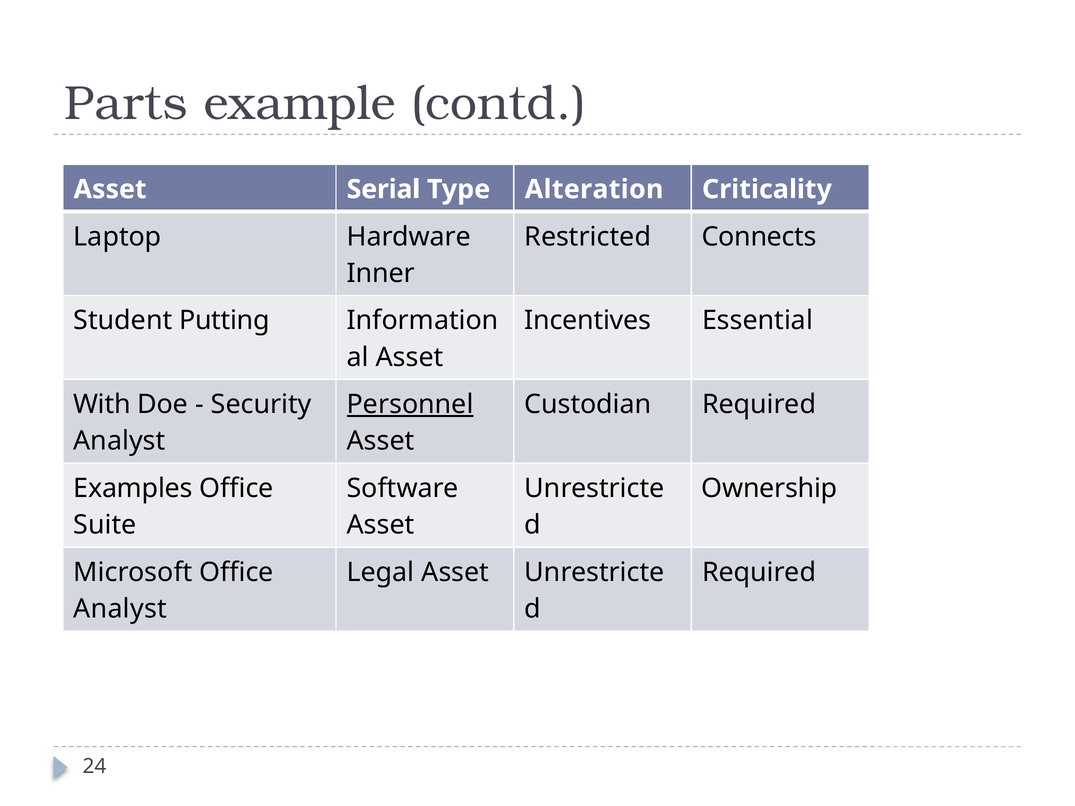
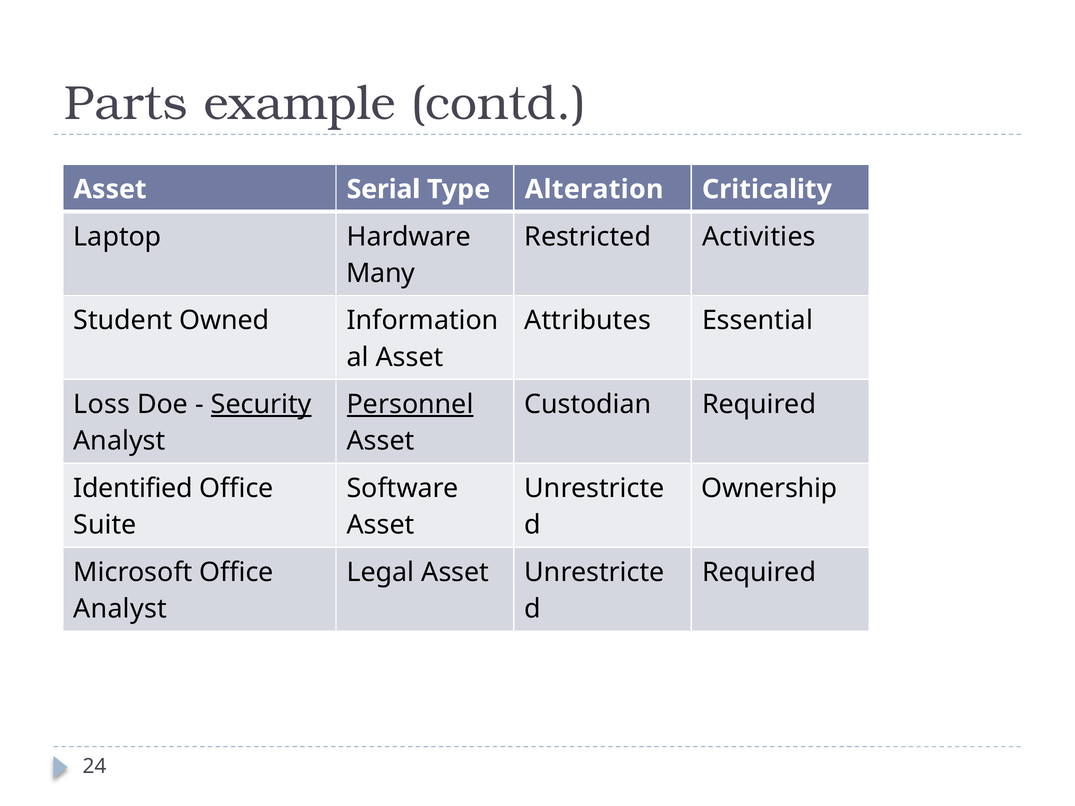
Connects: Connects -> Activities
Inner: Inner -> Many
Putting: Putting -> Owned
Incentives: Incentives -> Attributes
With: With -> Loss
Security underline: none -> present
Examples: Examples -> Identified
